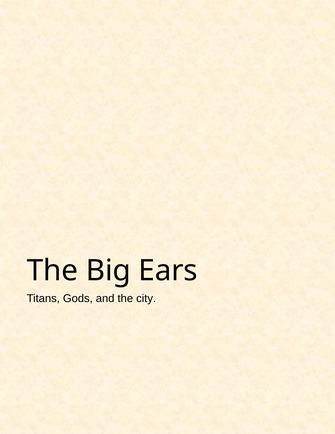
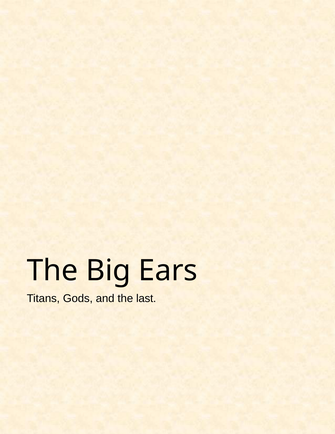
city: city -> last
